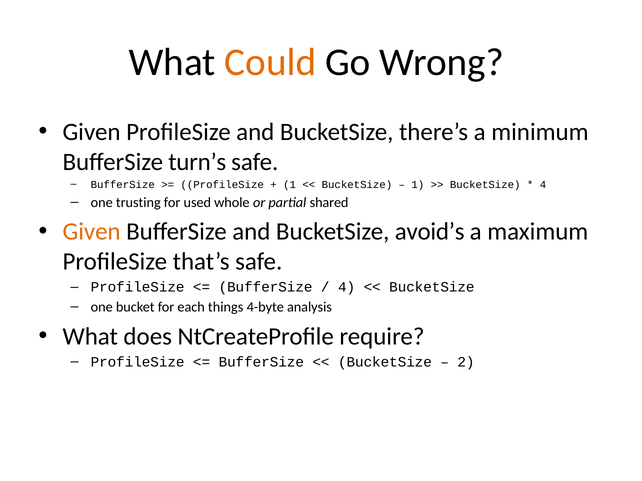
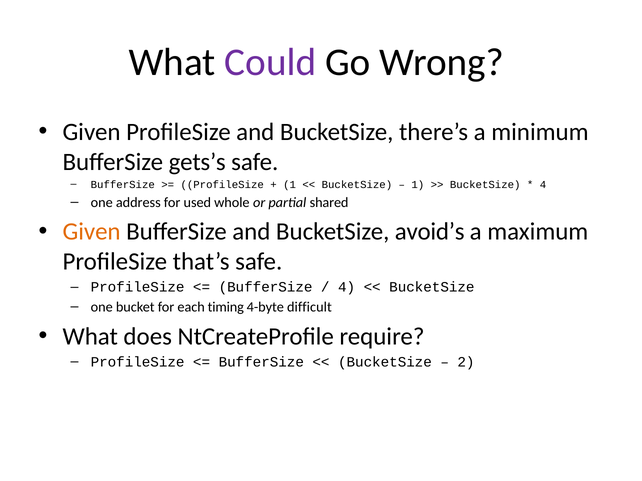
Could colour: orange -> purple
turn’s: turn’s -> gets’s
trusting: trusting -> address
things: things -> timing
analysis: analysis -> difficult
